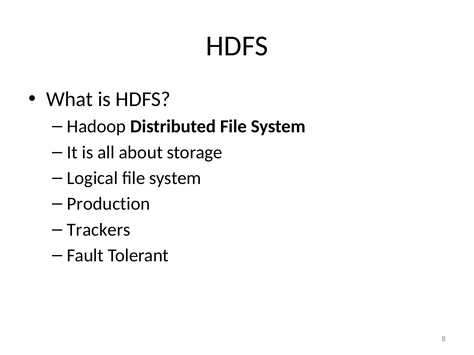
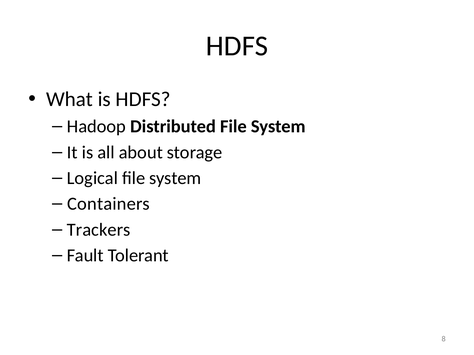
Production: Production -> Containers
